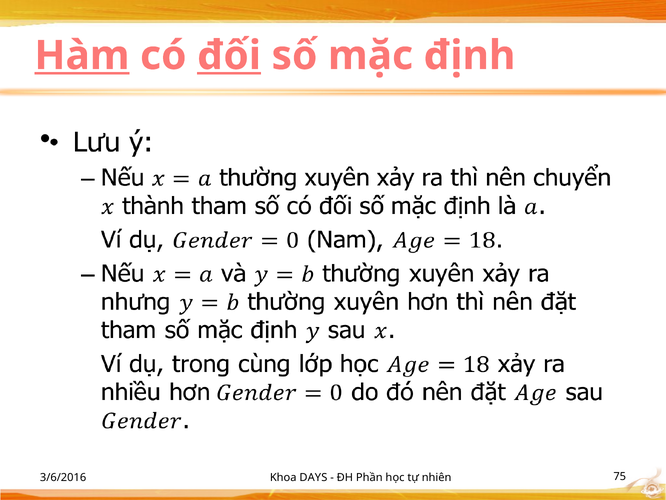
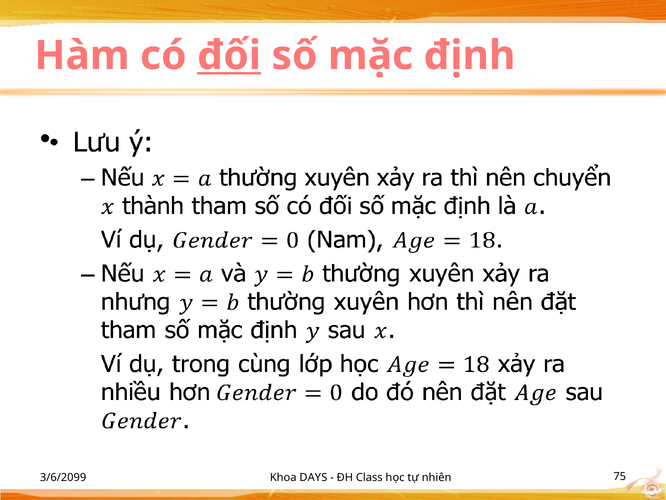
Hàm underline: present -> none
3/6/2016: 3/6/2016 -> 3/6/2099
Phần: Phần -> Class
